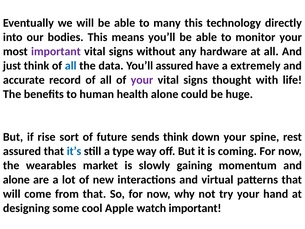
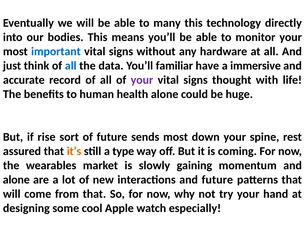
important at (56, 51) colour: purple -> blue
You’ll assured: assured -> familiar
extremely: extremely -> immersive
sends think: think -> most
it’s colour: blue -> orange
and virtual: virtual -> future
watch important: important -> especially
